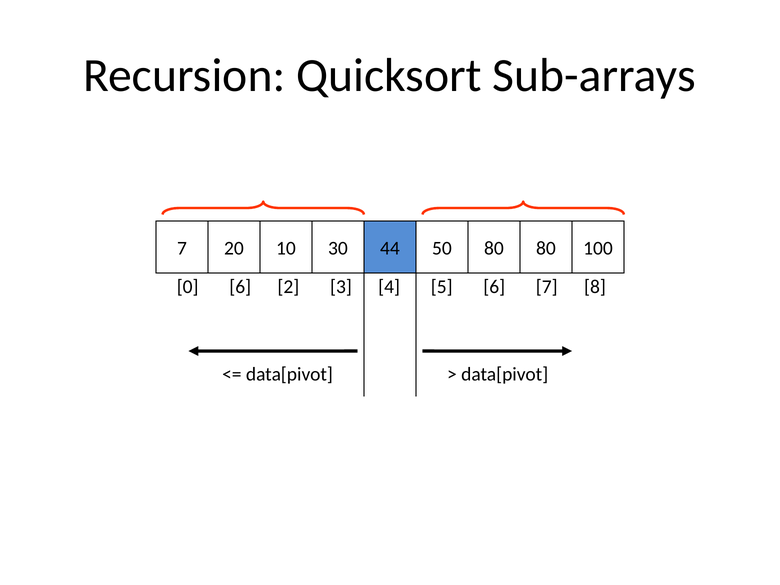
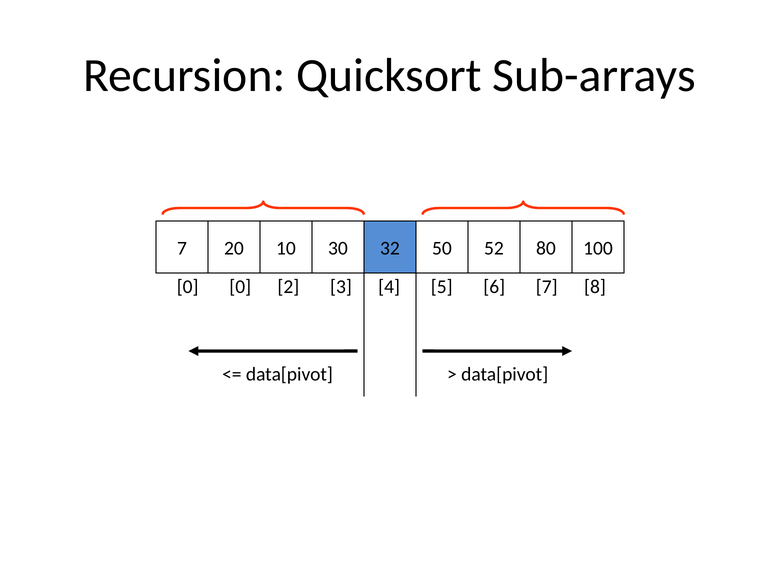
44: 44 -> 32
50 80: 80 -> 52
0 6: 6 -> 0
